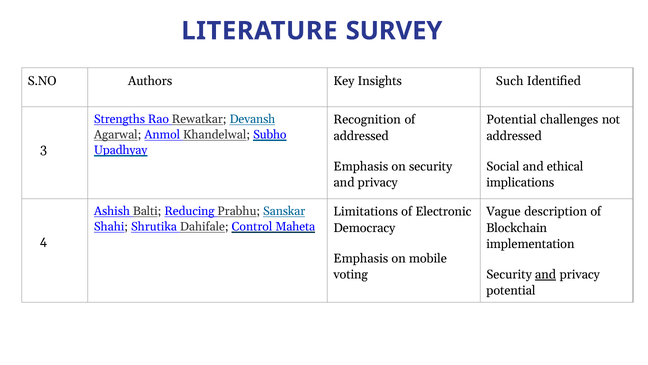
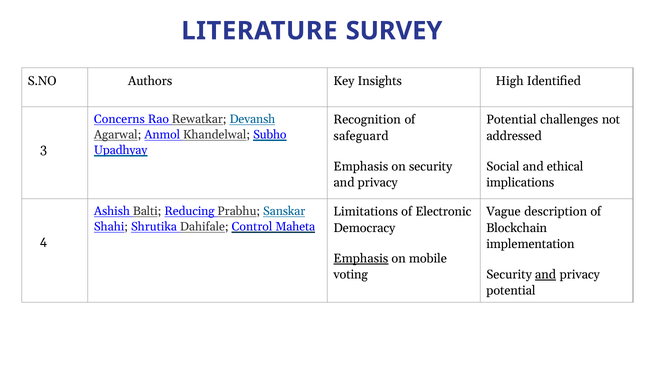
Such: Such -> High
Strengths: Strengths -> Concerns
addressed at (361, 136): addressed -> safeguard
Emphasis at (361, 258) underline: none -> present
